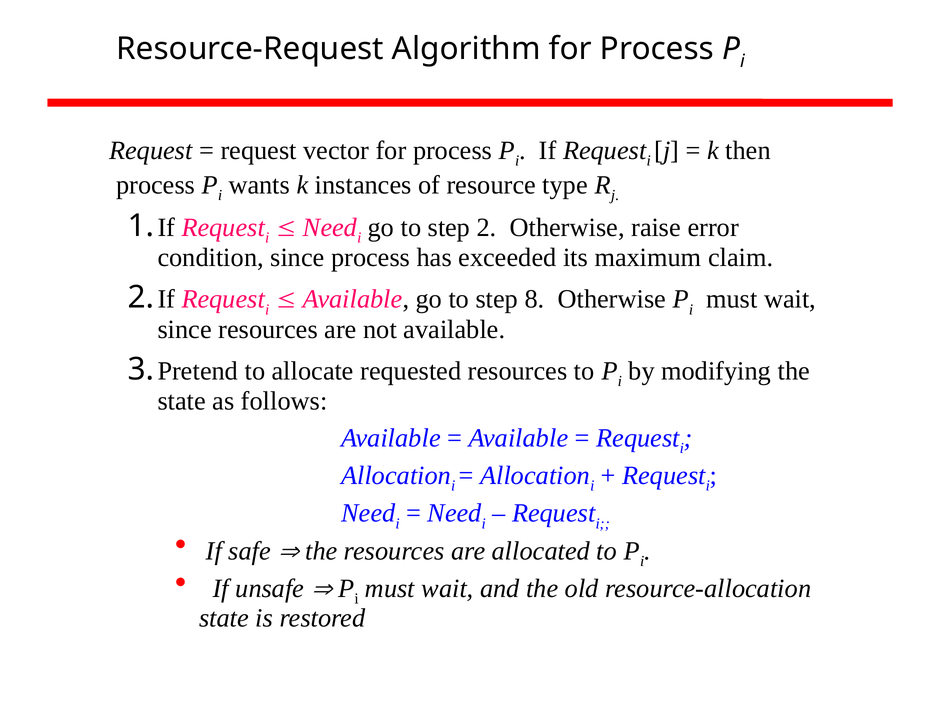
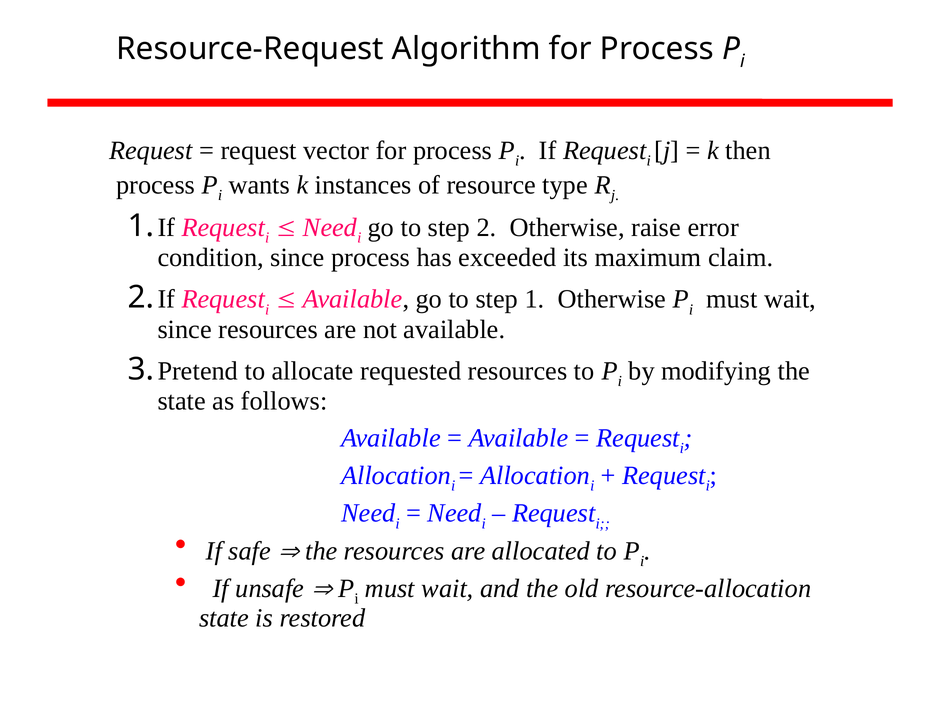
8: 8 -> 1
